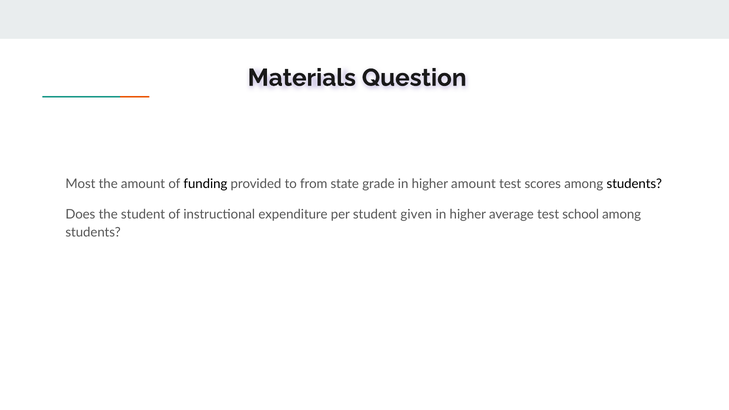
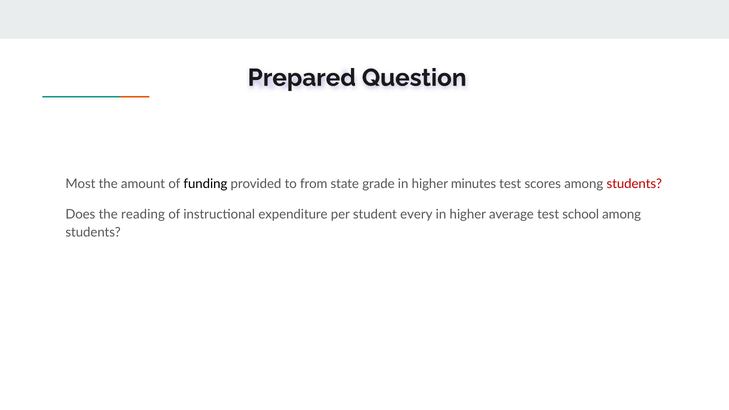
Materials: Materials -> Prepared
higher amount: amount -> minutes
students at (634, 184) colour: black -> red
the student: student -> reading
given: given -> every
